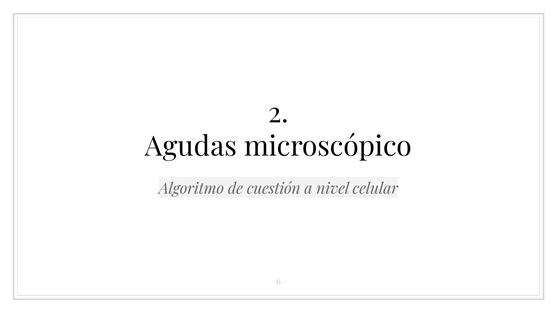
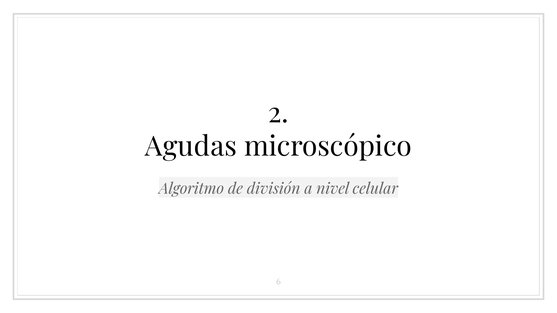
cuestión: cuestión -> división
